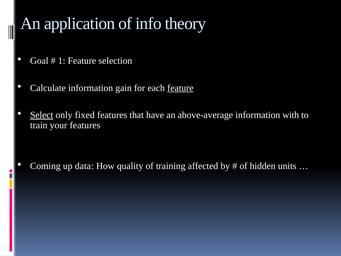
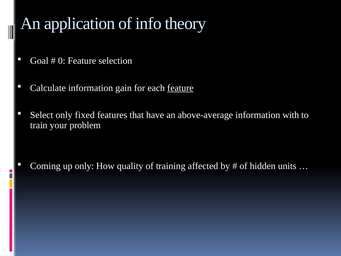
1: 1 -> 0
Select underline: present -> none
your features: features -> problem
up data: data -> only
